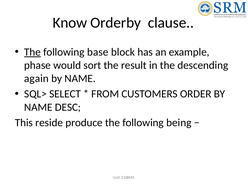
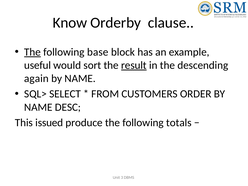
phase: phase -> useful
result underline: none -> present
reside: reside -> issued
being: being -> totals
